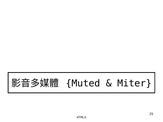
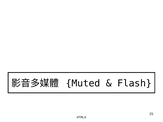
Miter: Miter -> Flash
